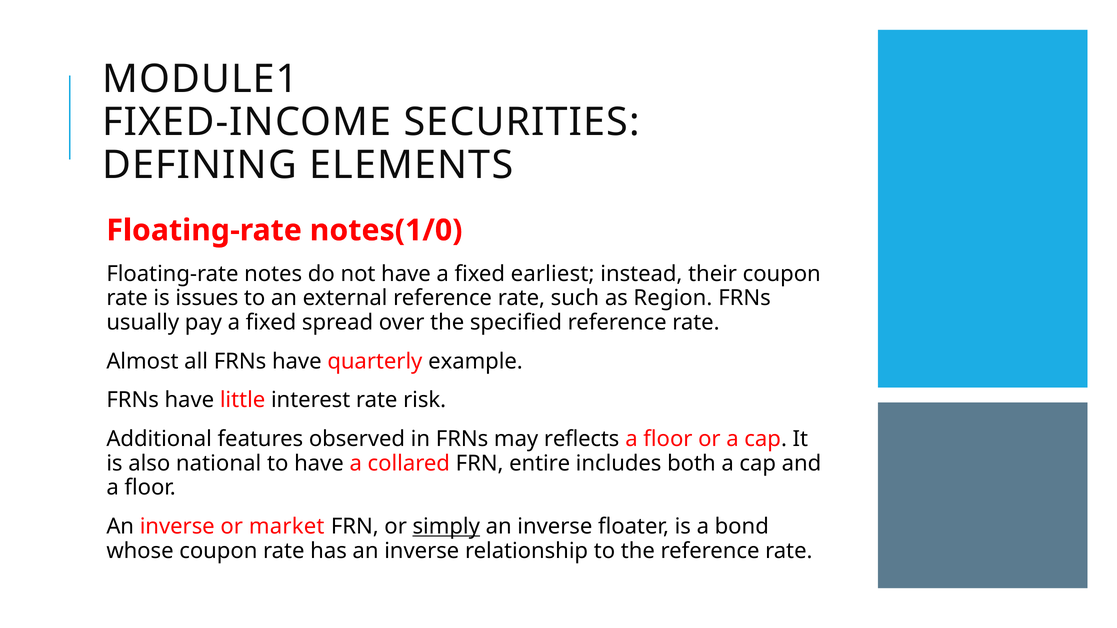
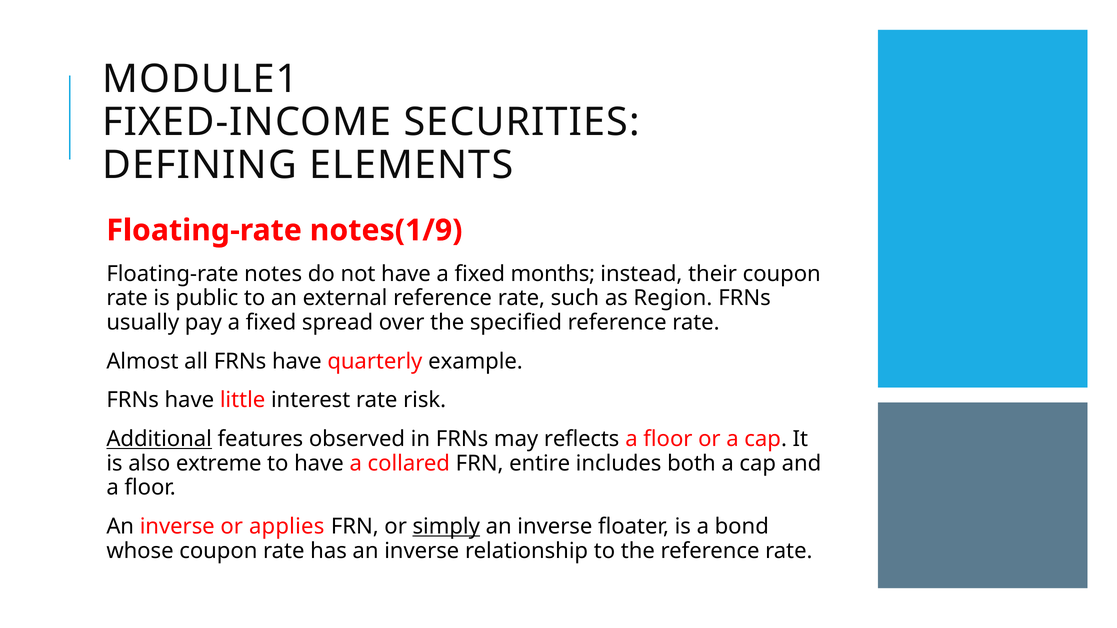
notes(1/0: notes(1/0 -> notes(1/9
earliest: earliest -> months
issues: issues -> public
Additional underline: none -> present
national: national -> extreme
market: market -> applies
